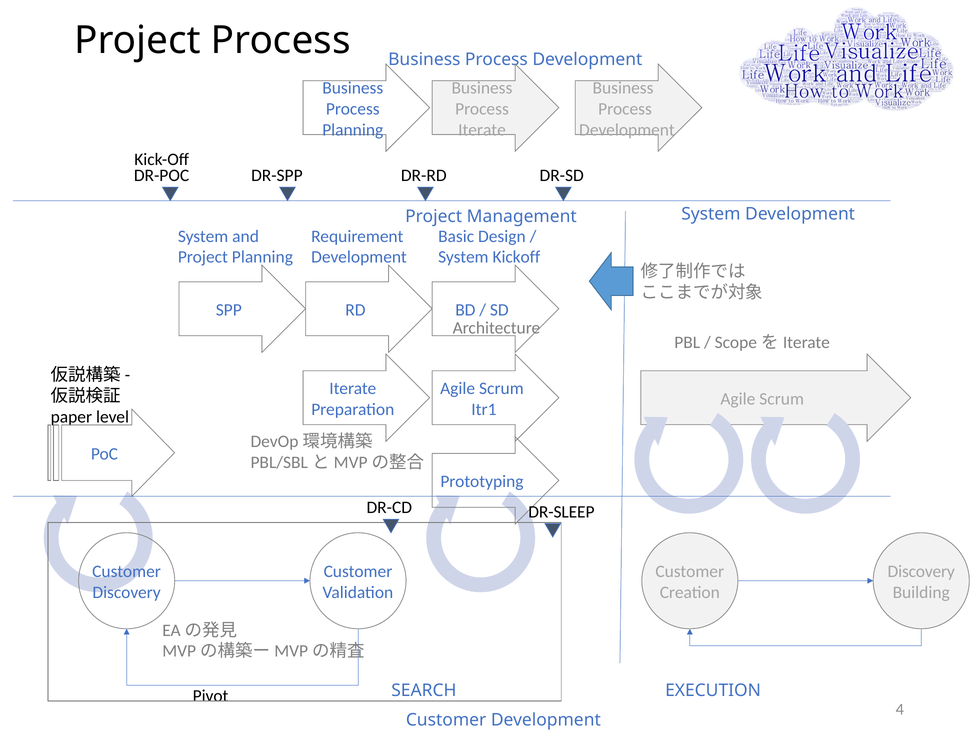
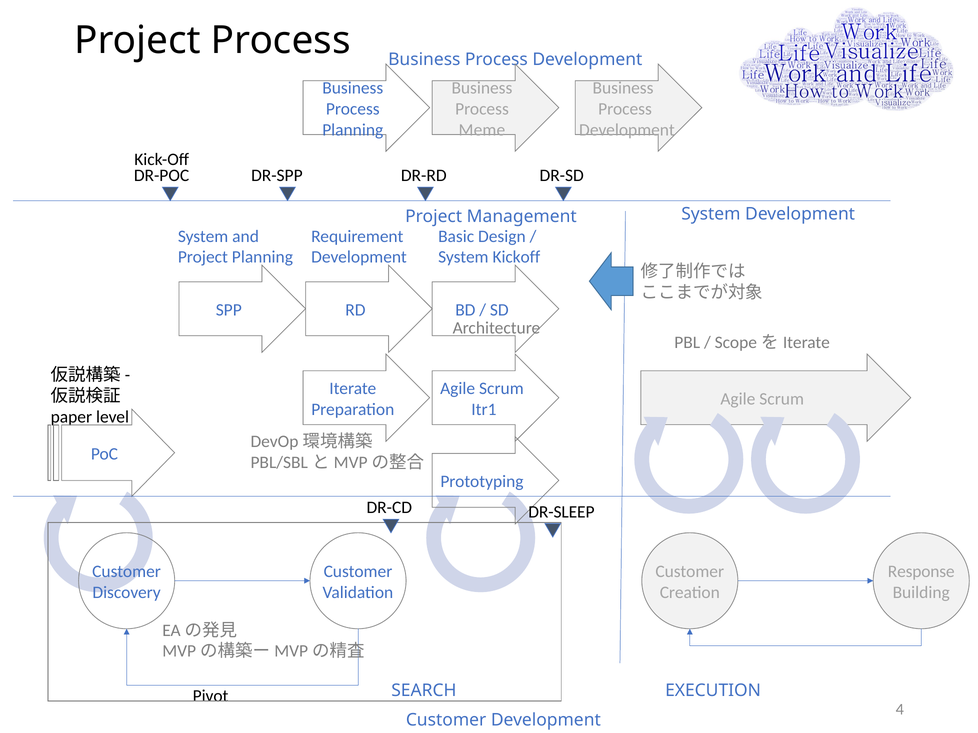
Iterate at (482, 130): Iterate -> Meme
Discovery at (921, 572): Discovery -> Response
